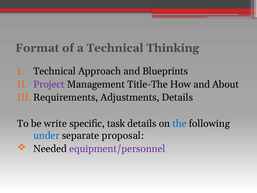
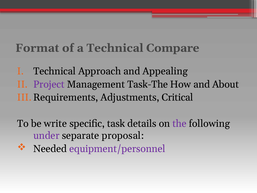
Thinking: Thinking -> Compare
Blueprints: Blueprints -> Appealing
Title-The: Title-The -> Task-The
Adjustments Details: Details -> Critical
the colour: blue -> purple
under colour: blue -> purple
